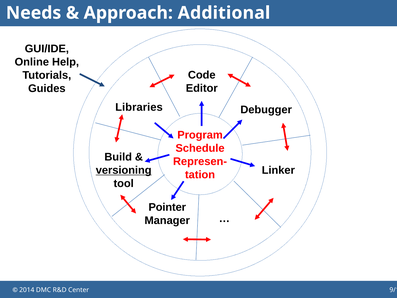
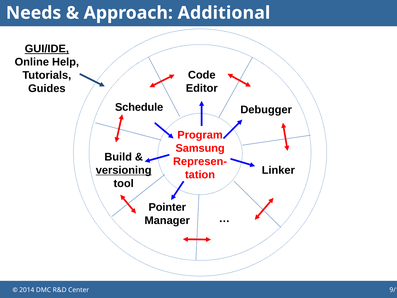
GUI/IDE underline: none -> present
Libraries: Libraries -> Schedule
Schedule: Schedule -> Samsung
